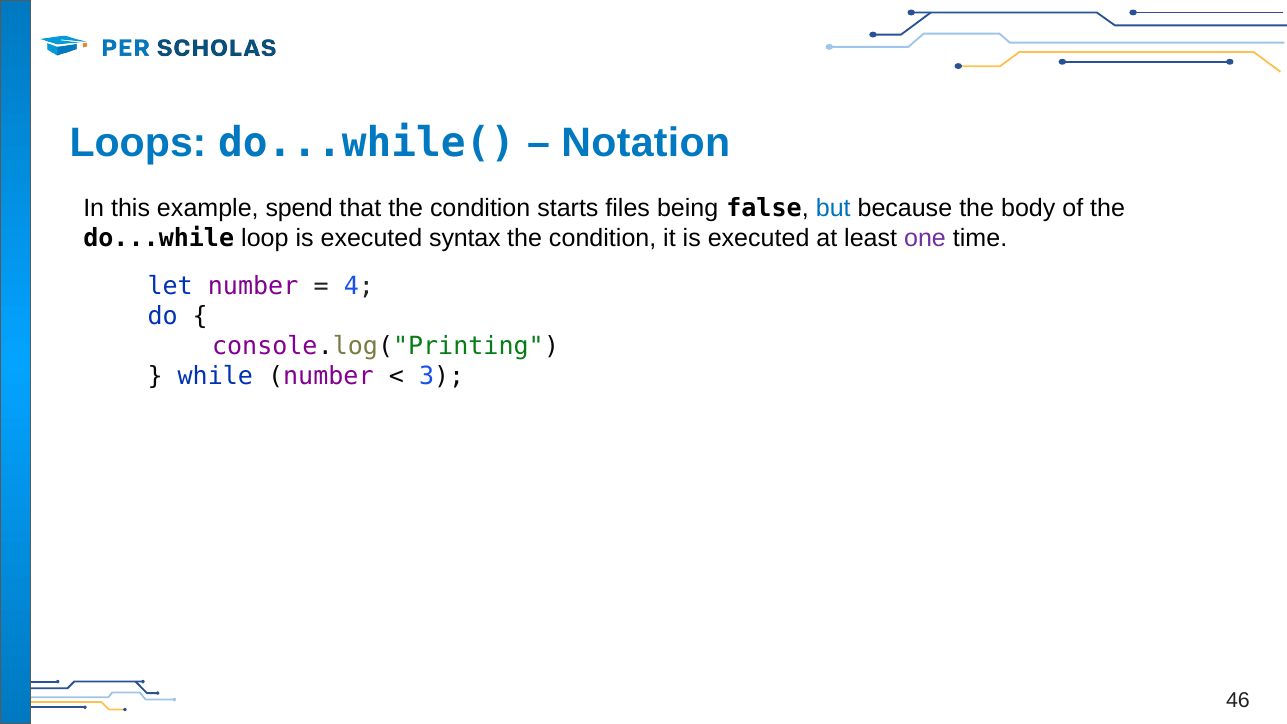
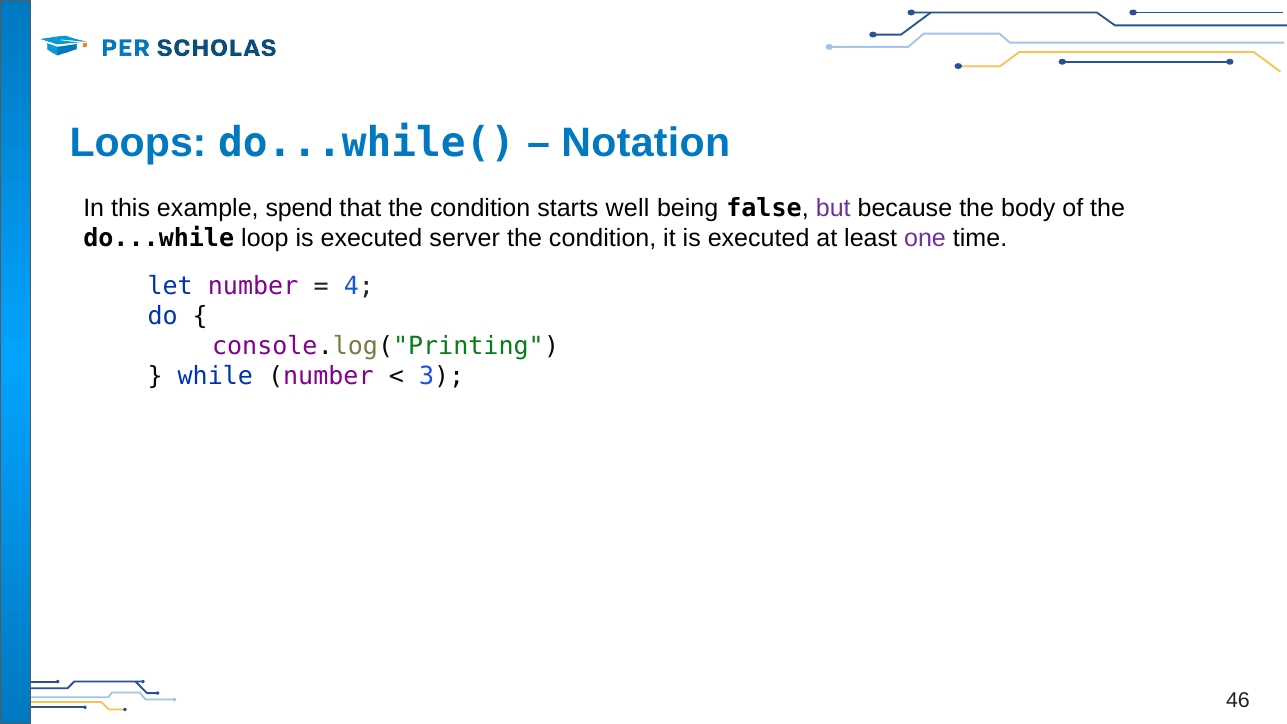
files: files -> well
but colour: blue -> purple
syntax: syntax -> server
